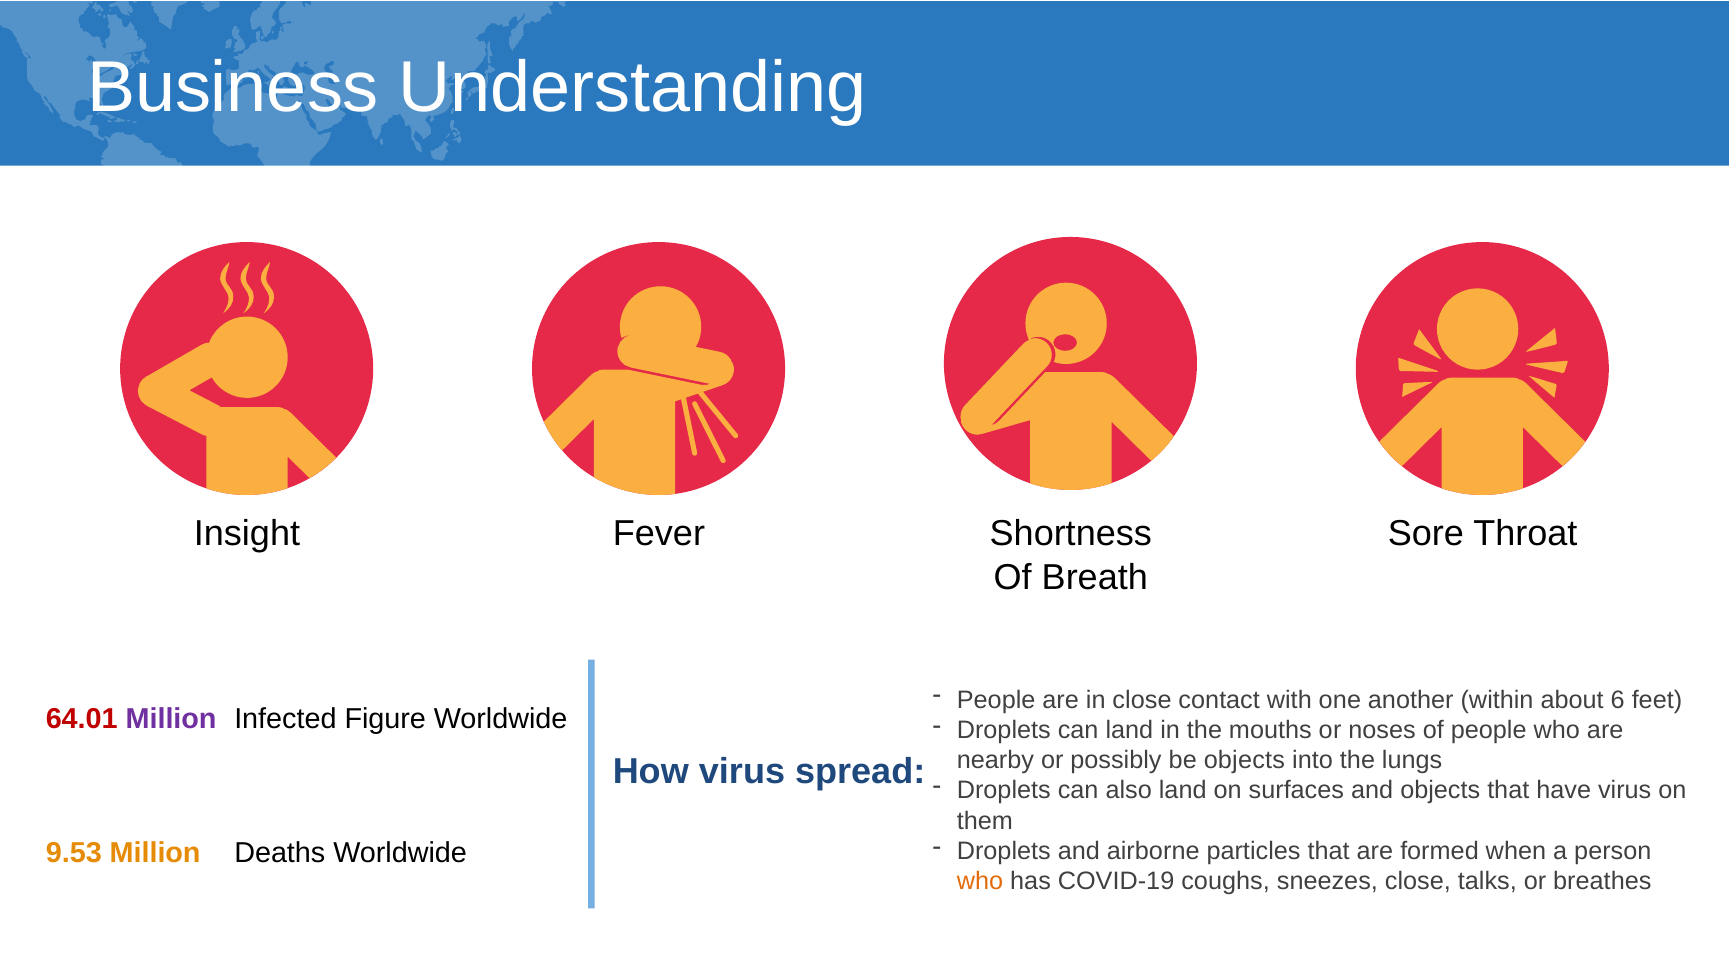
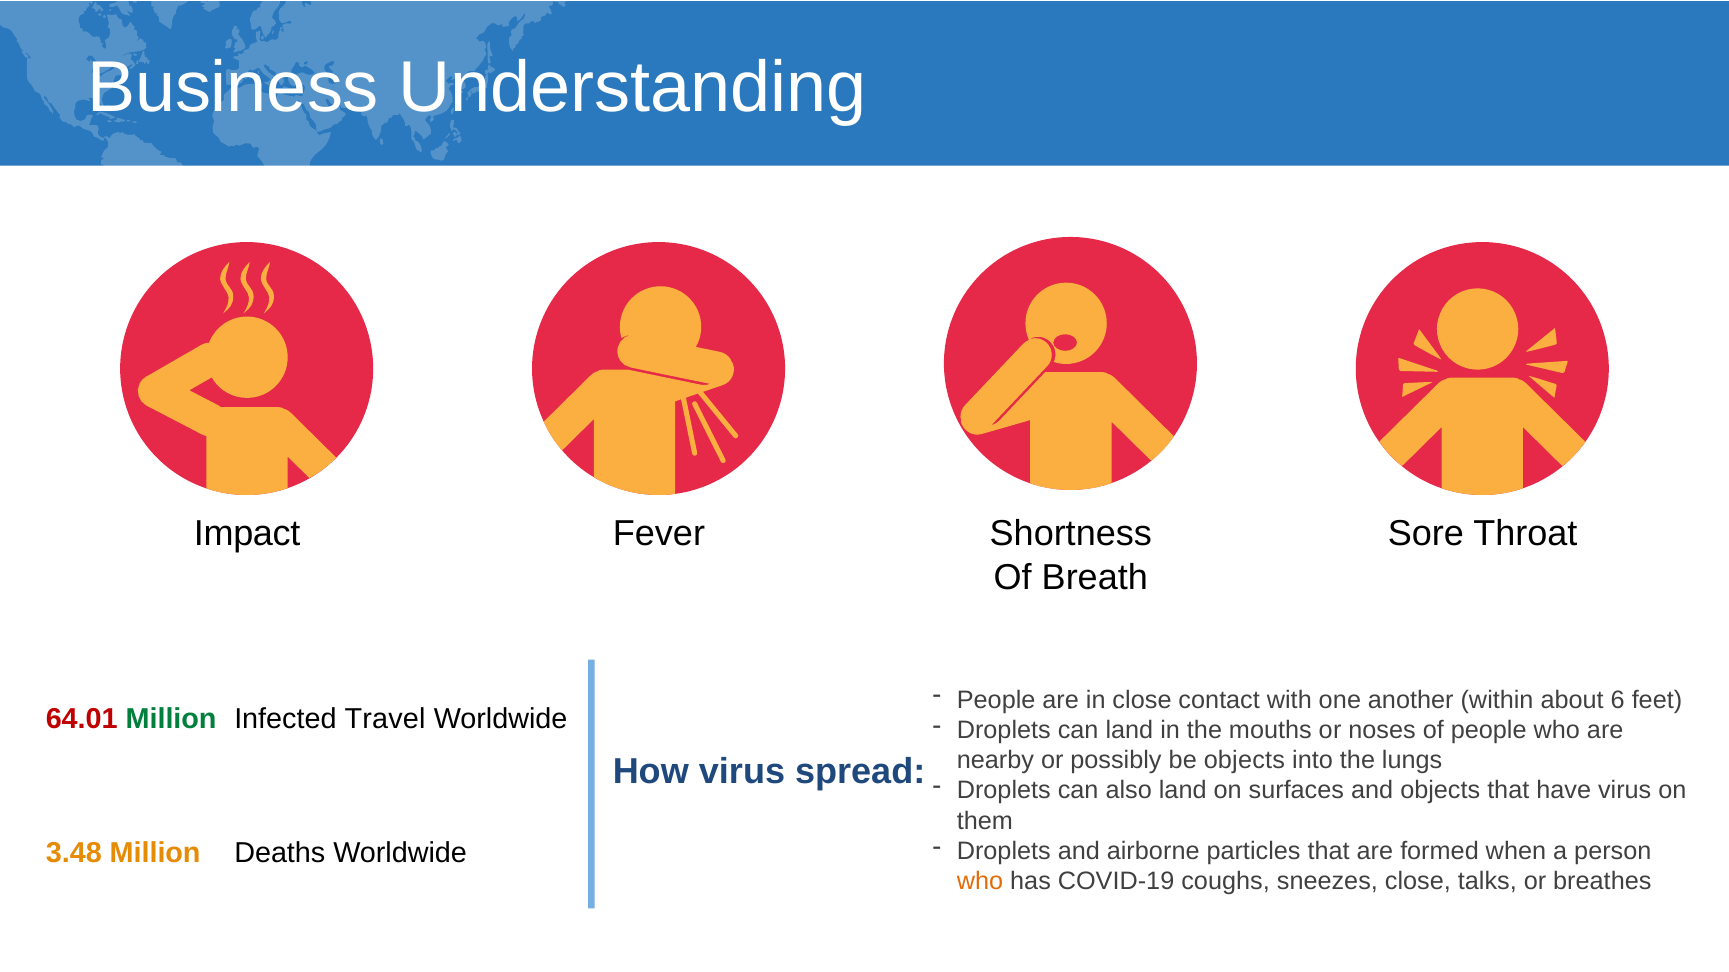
Insight: Insight -> Impact
Million at (171, 720) colour: purple -> green
Figure: Figure -> Travel
9.53: 9.53 -> 3.48
